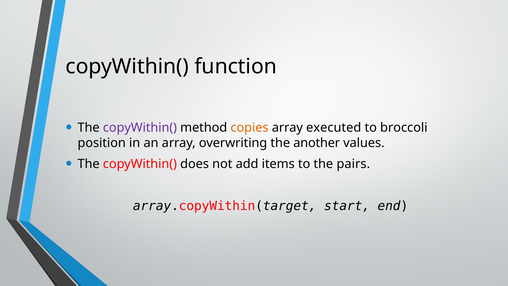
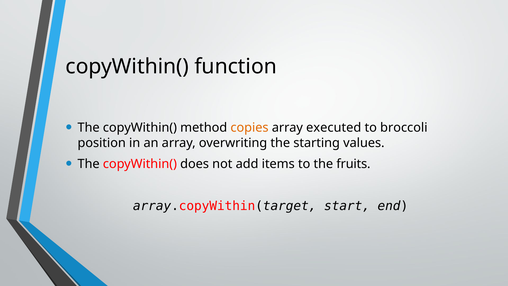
copyWithin( at (140, 128) colour: purple -> black
another: another -> starting
pairs: pairs -> fruits
